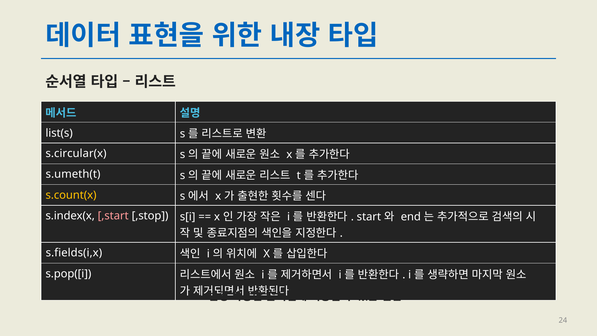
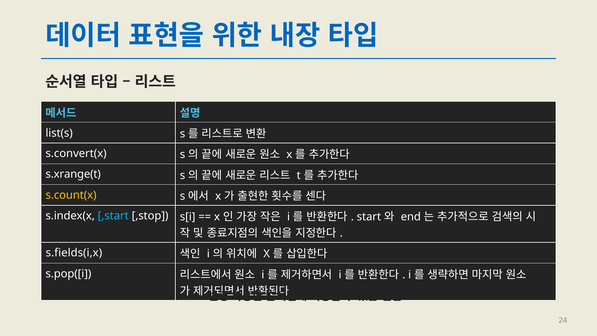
s.circular(x: s.circular(x -> s.convert(x
s.umeth(t: s.umeth(t -> s.xrange(t
,start colour: pink -> light blue
